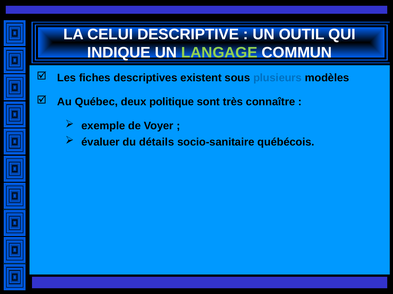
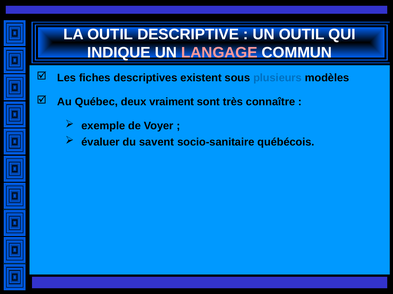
LA CELUI: CELUI -> OUTIL
LANGAGE colour: light green -> pink
politique: politique -> vraiment
détails: détails -> savent
